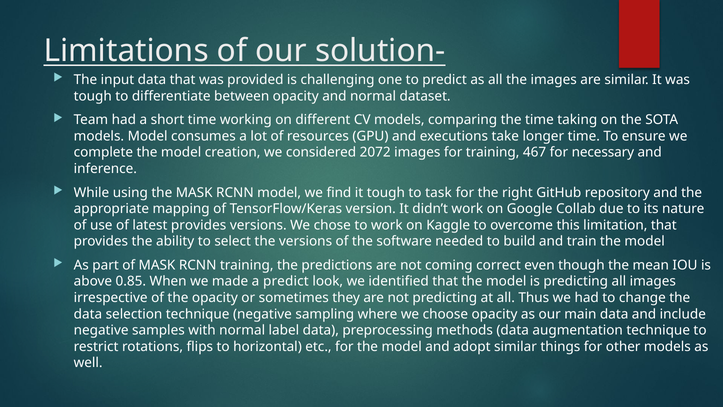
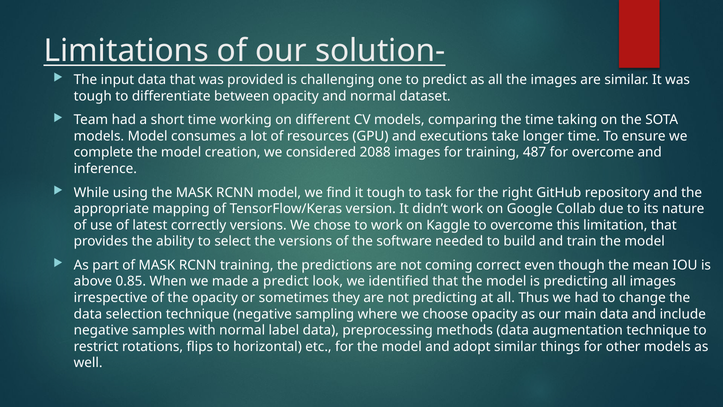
2072: 2072 -> 2088
467: 467 -> 487
for necessary: necessary -> overcome
latest provides: provides -> correctly
